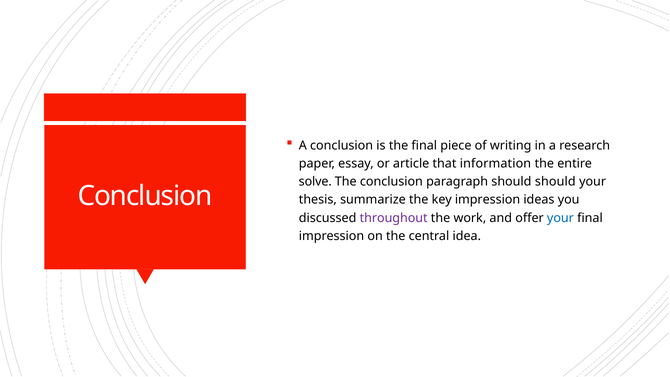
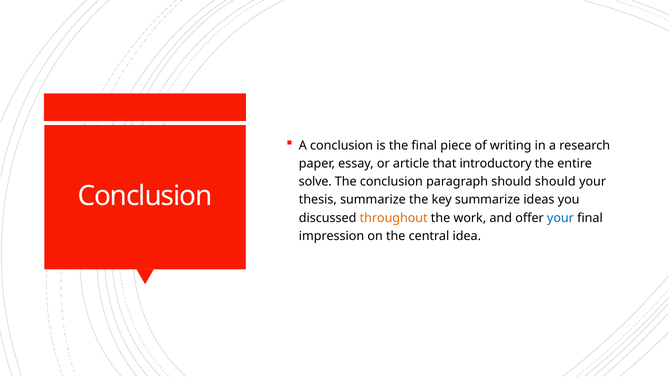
information: information -> introductory
key impression: impression -> summarize
throughout colour: purple -> orange
